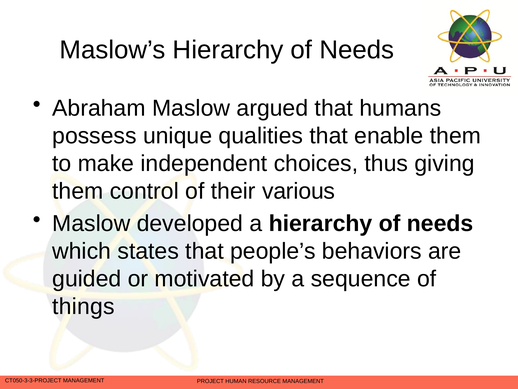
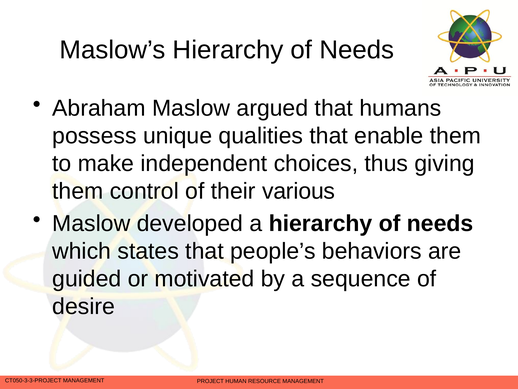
things: things -> desire
